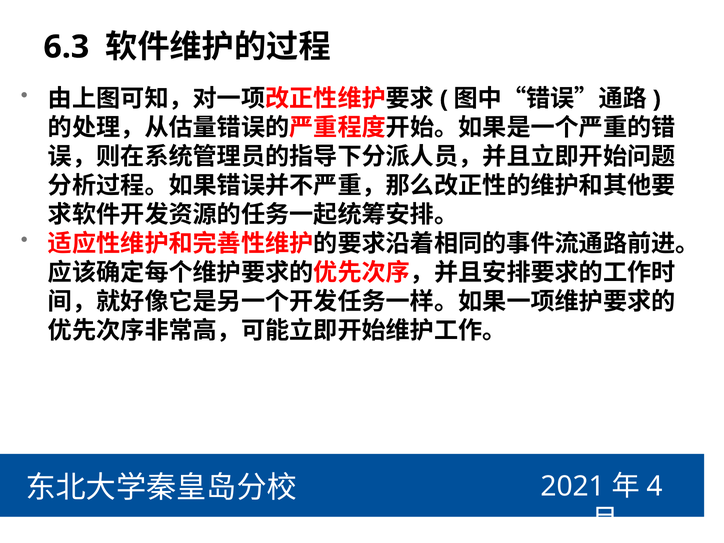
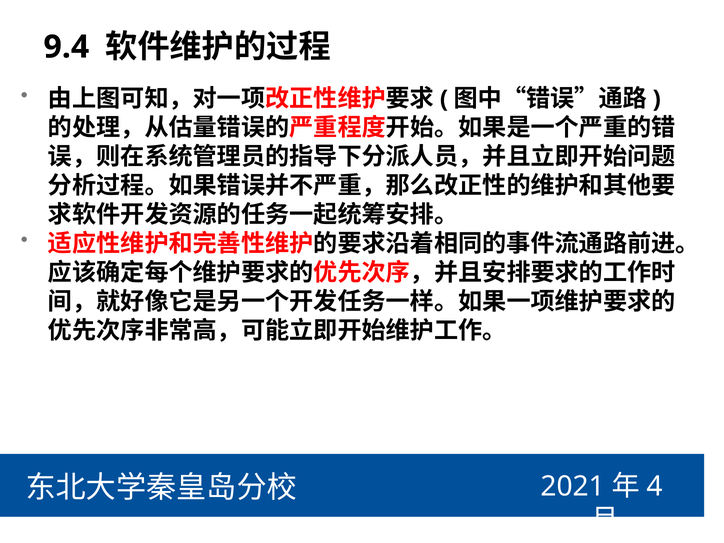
6.3: 6.3 -> 9.4
